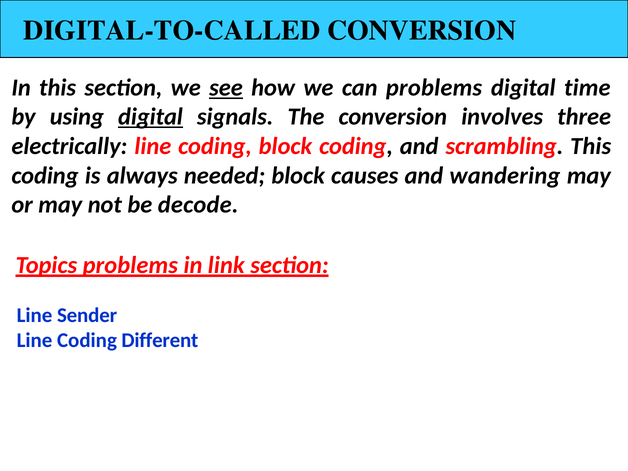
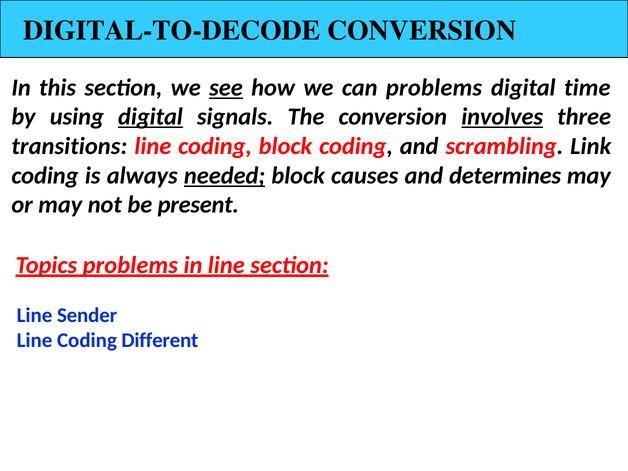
DIGITAL-TO-CALLED: DIGITAL-TO-CALLED -> DIGITAL-TO-DECODE
involves underline: none -> present
electrically: electrically -> transitions
scrambling This: This -> Link
needed underline: none -> present
wandering: wandering -> determines
decode: decode -> present
in link: link -> line
